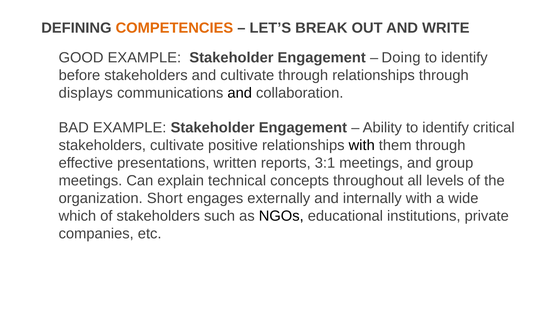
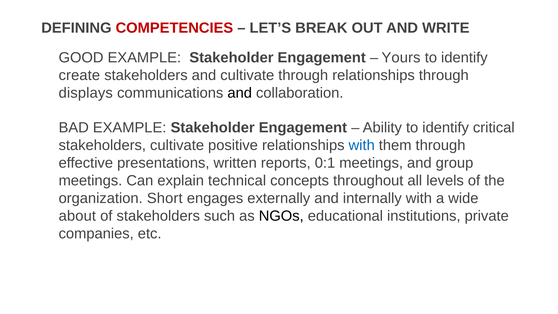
COMPETENCIES colour: orange -> red
Doing: Doing -> Yours
before: before -> create
with at (362, 145) colour: black -> blue
3:1: 3:1 -> 0:1
which: which -> about
